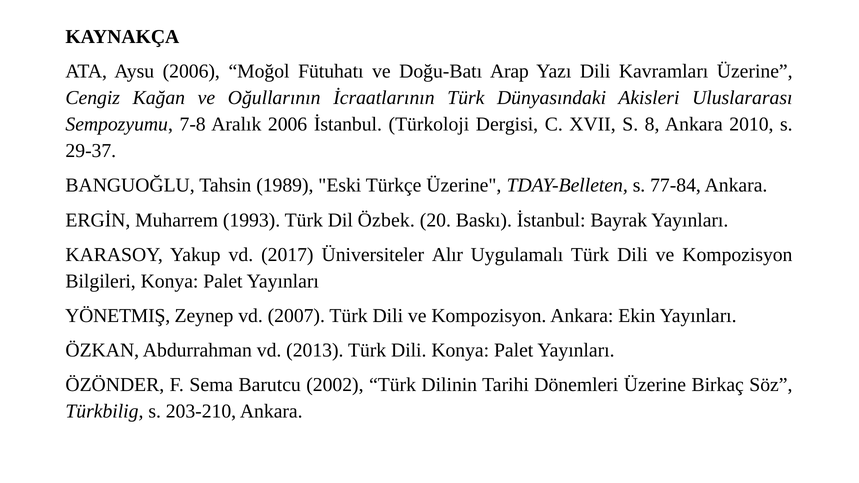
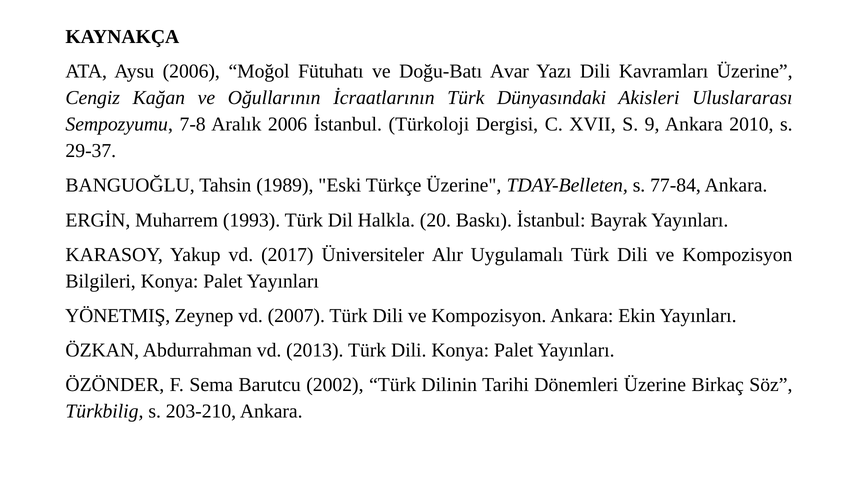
Arap: Arap -> Avar
8: 8 -> 9
Özbek: Özbek -> Halkla
